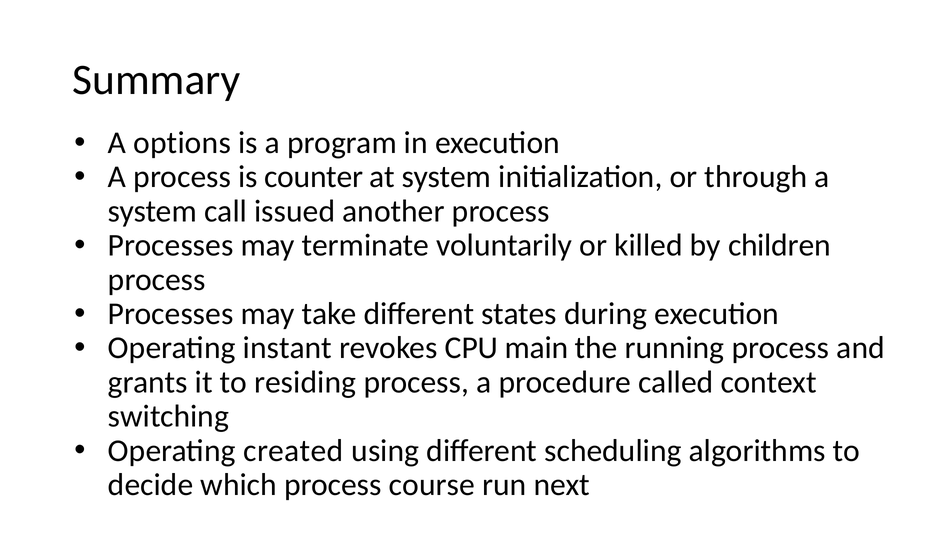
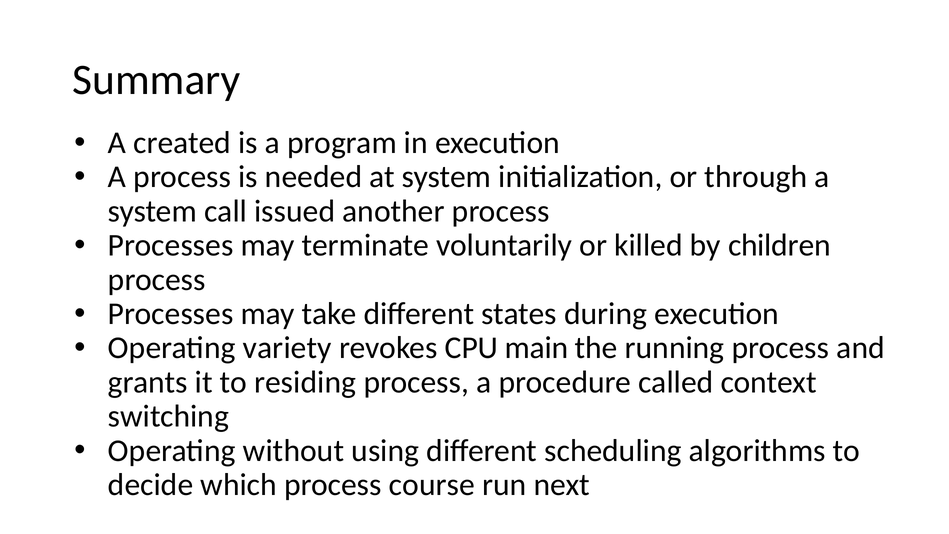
options: options -> created
counter: counter -> needed
instant: instant -> variety
created: created -> without
